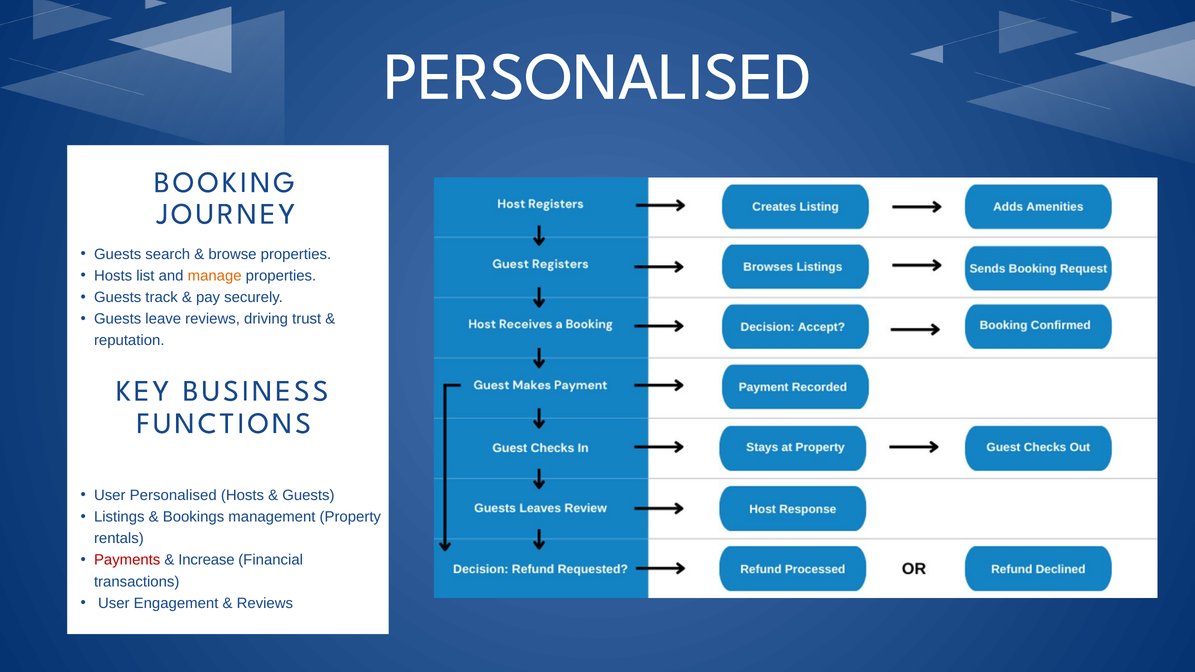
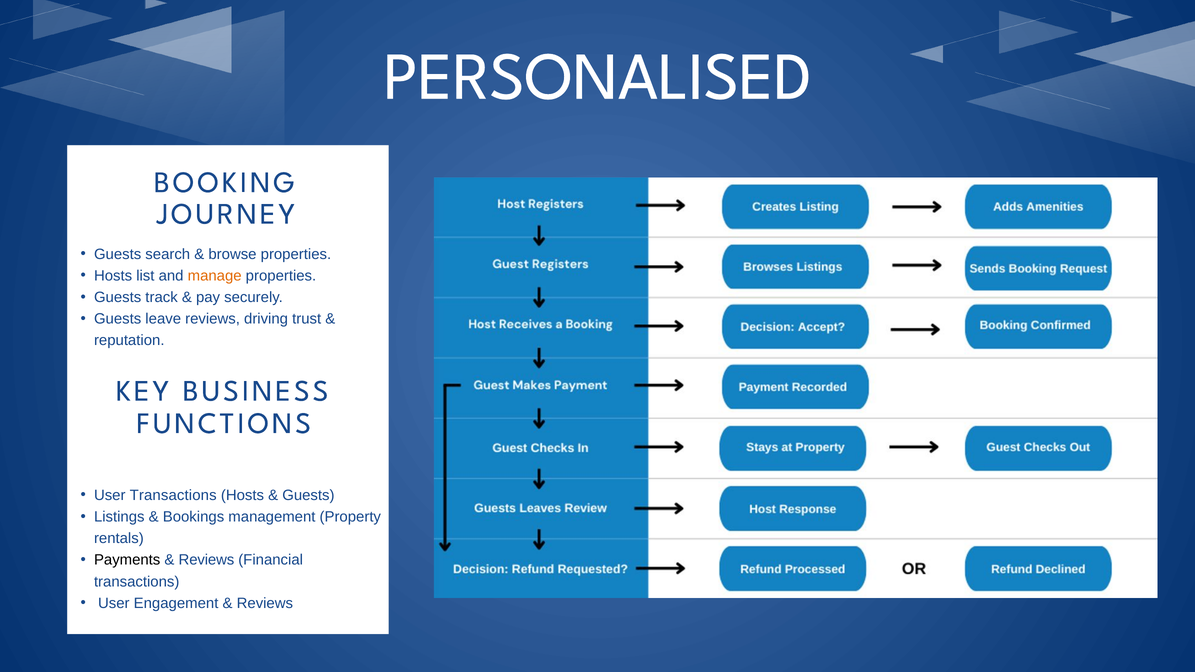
User Personalised: Personalised -> Transactions
Payments colour: red -> black
Increase at (206, 560): Increase -> Reviews
